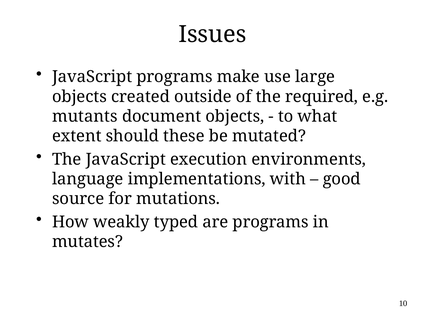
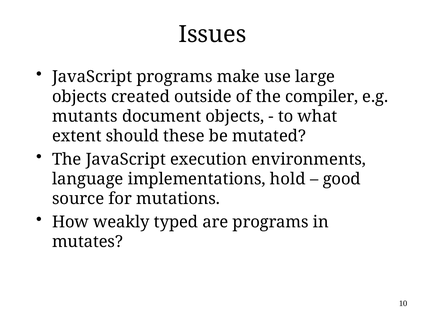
required: required -> compiler
with: with -> hold
